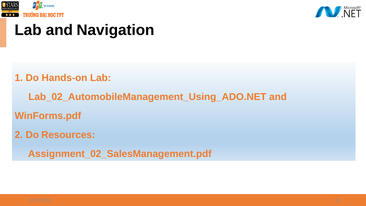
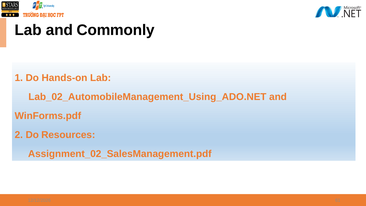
Navigation: Navigation -> Commonly
